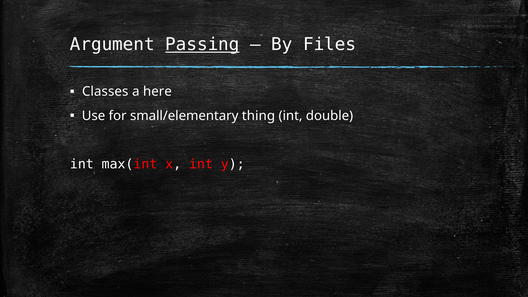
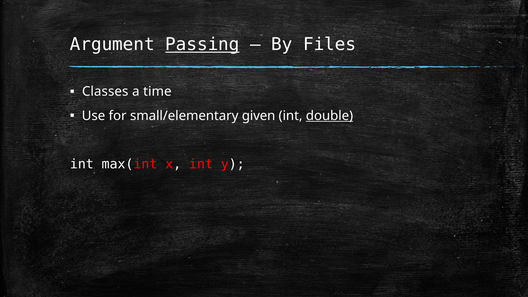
here: here -> time
thing: thing -> given
double underline: none -> present
